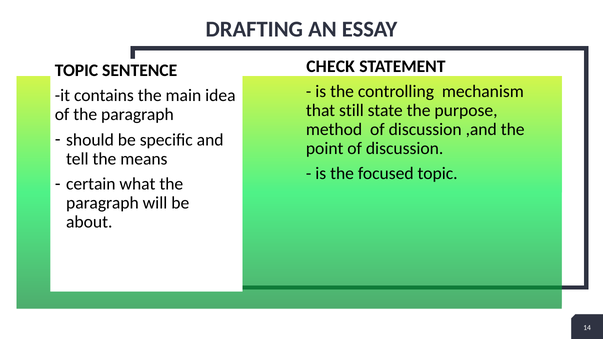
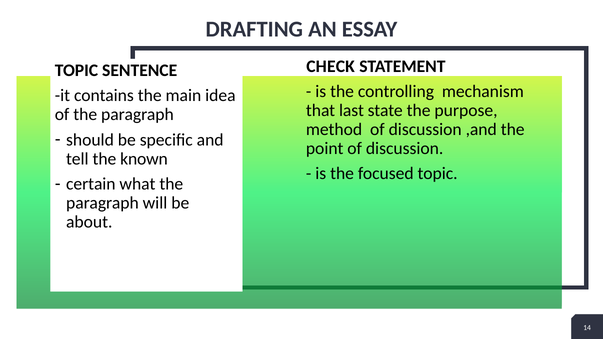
still: still -> last
means: means -> known
